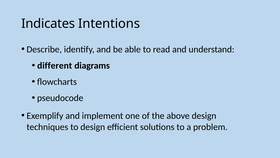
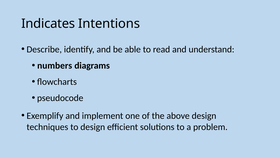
different: different -> numbers
